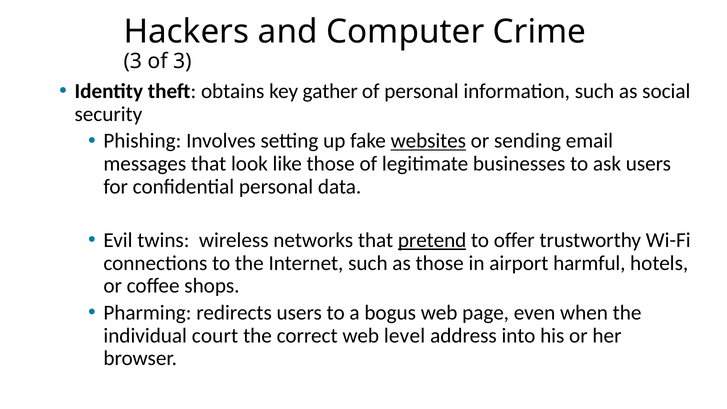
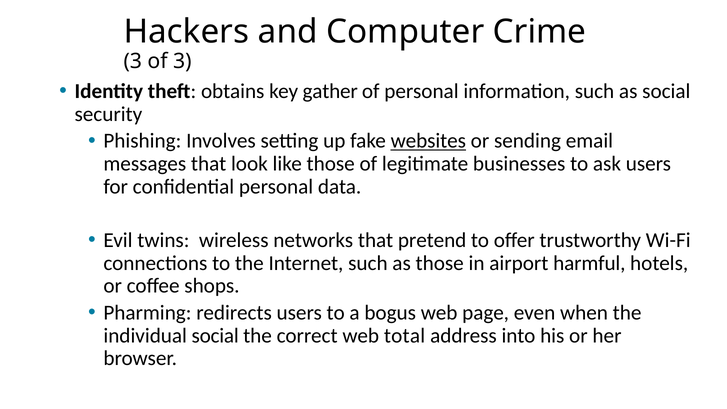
pretend underline: present -> none
individual court: court -> social
level: level -> total
